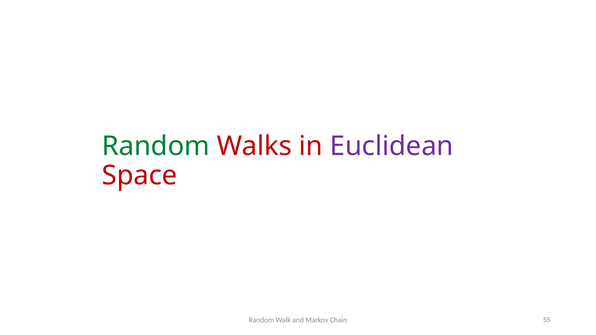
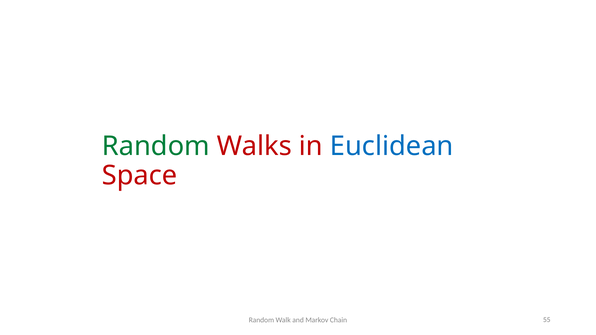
Euclidean colour: purple -> blue
